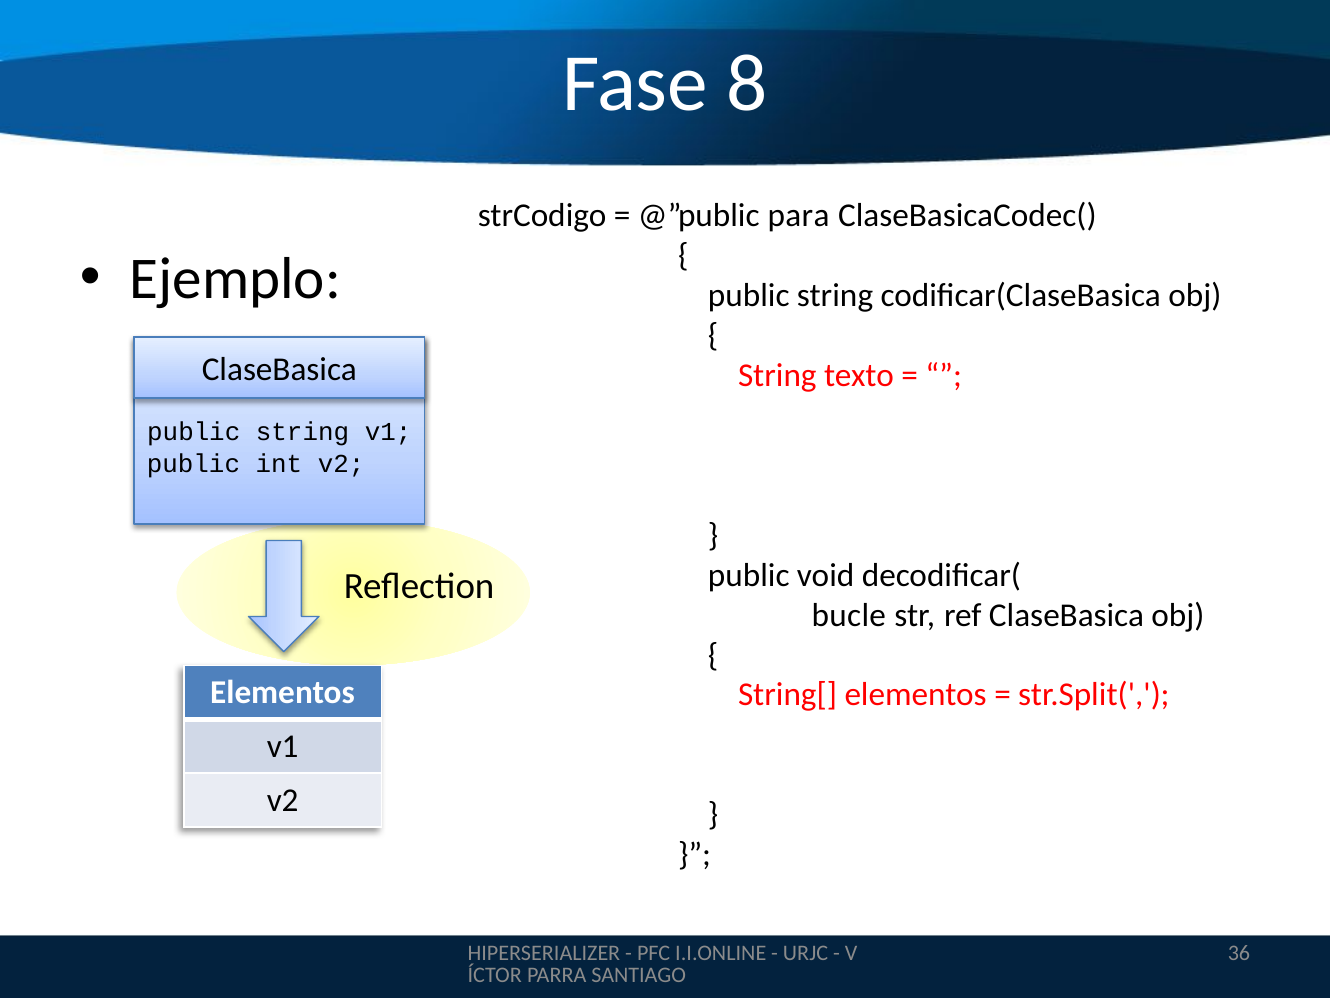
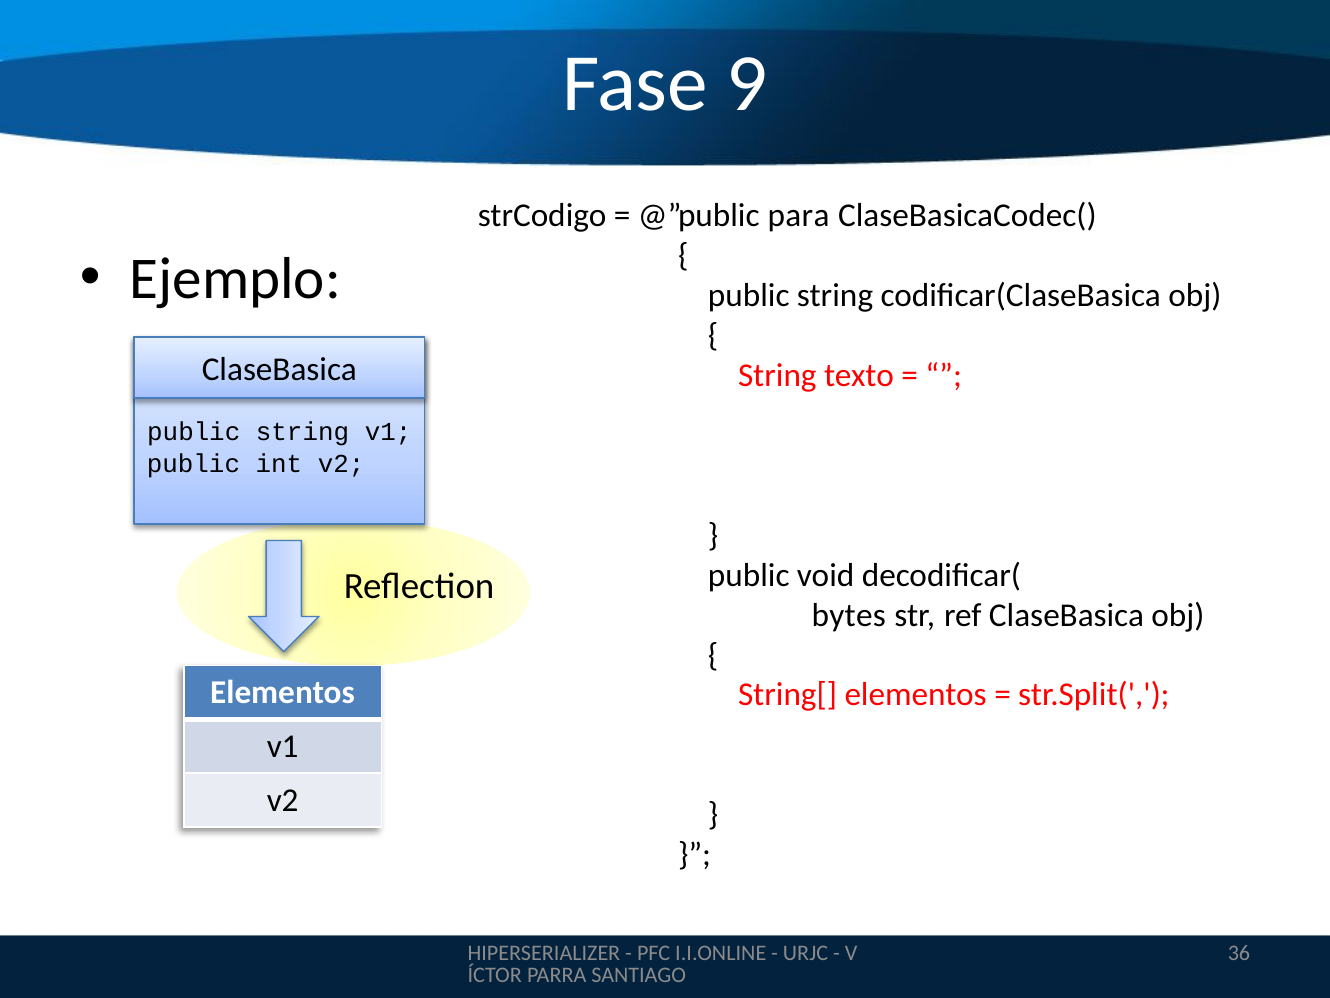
8: 8 -> 9
bucle: bucle -> bytes
